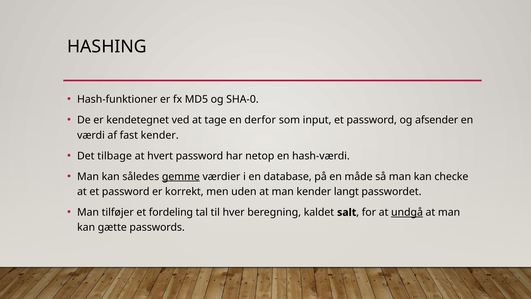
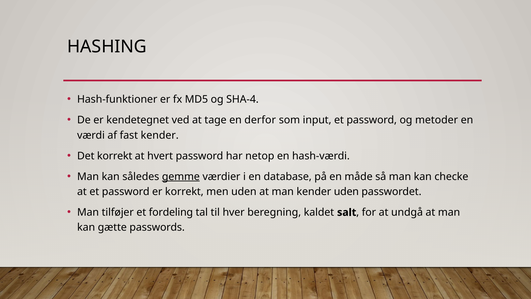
SHA-0: SHA-0 -> SHA-4
afsender: afsender -> metoder
Det tilbage: tilbage -> korrekt
kender langt: langt -> uden
undgå underline: present -> none
